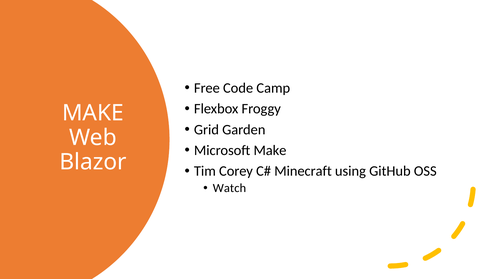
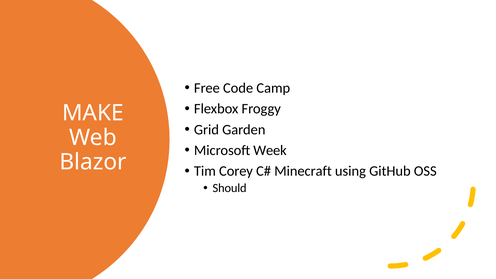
Microsoft Make: Make -> Week
Watch: Watch -> Should
